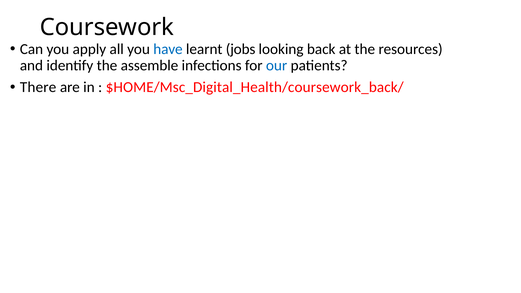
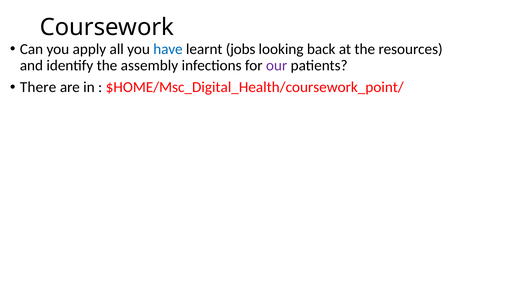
assemble: assemble -> assembly
our colour: blue -> purple
$HOME/Msc_Digital_Health/coursework_back/: $HOME/Msc_Digital_Health/coursework_back/ -> $HOME/Msc_Digital_Health/coursework_point/
